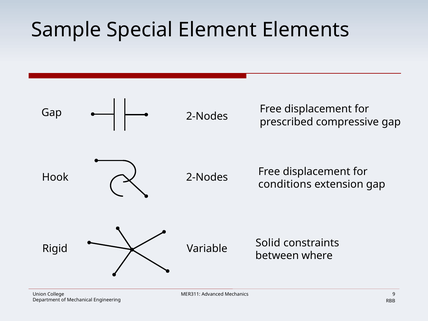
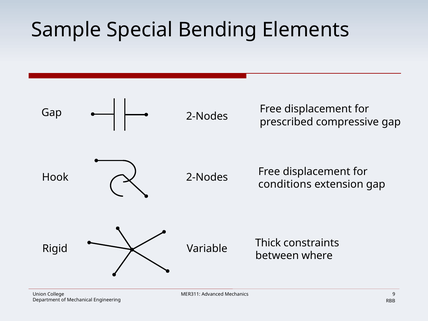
Element: Element -> Bending
Solid: Solid -> Thick
